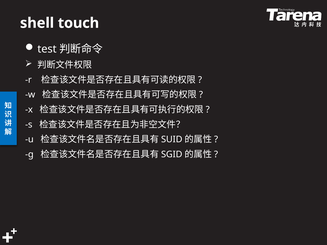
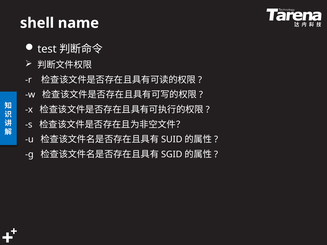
touch: touch -> name
